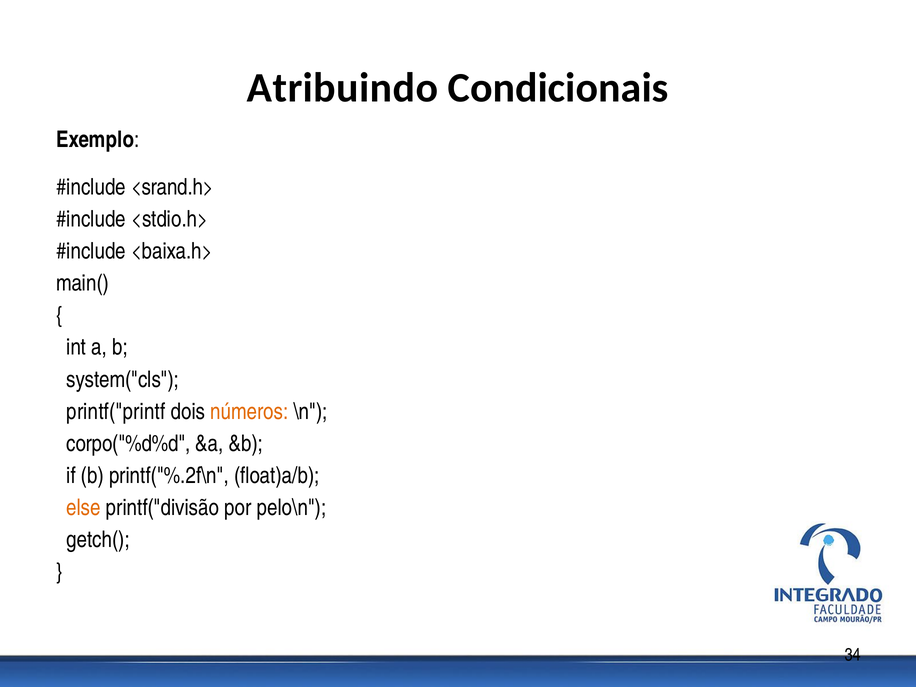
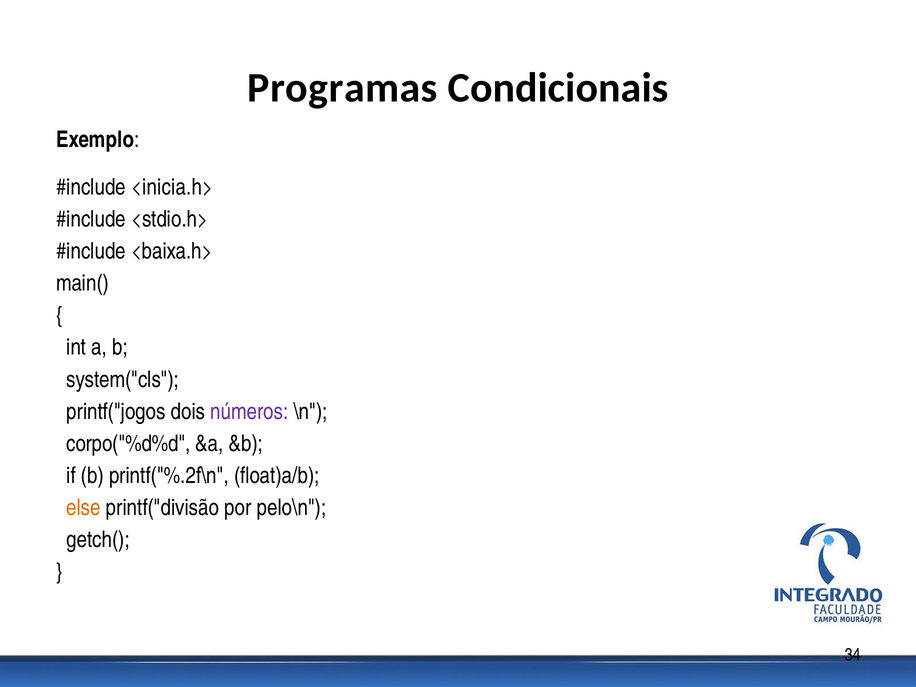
Atribuindo: Atribuindo -> Programas
<srand.h>: <srand.h> -> <inicia.h>
printf("printf: printf("printf -> printf("jogos
números colour: orange -> purple
